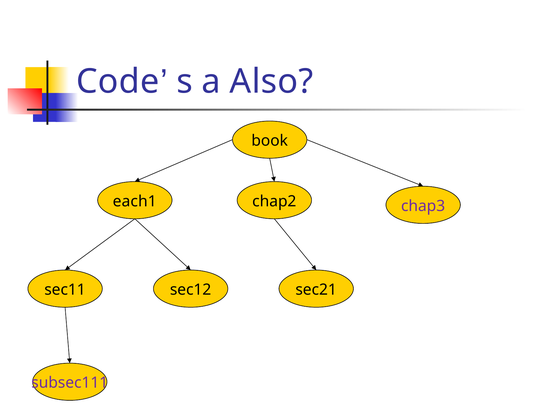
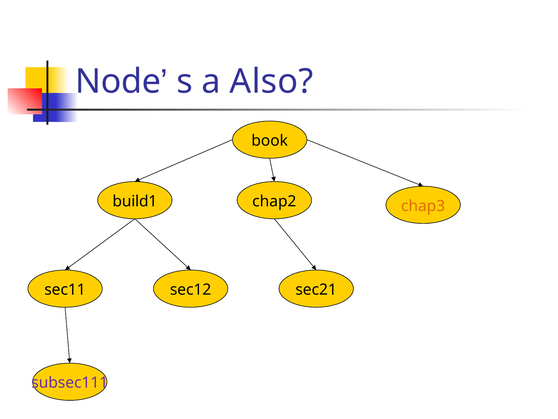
Code: Code -> Node
each1: each1 -> build1
chap3 colour: purple -> orange
